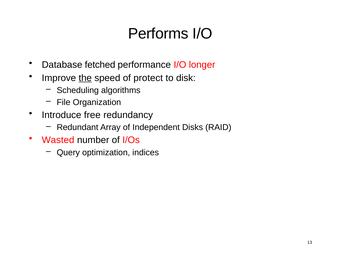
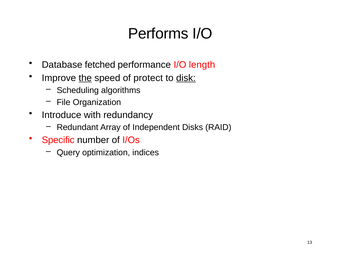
longer: longer -> length
disk underline: none -> present
free: free -> with
Wasted: Wasted -> Specific
